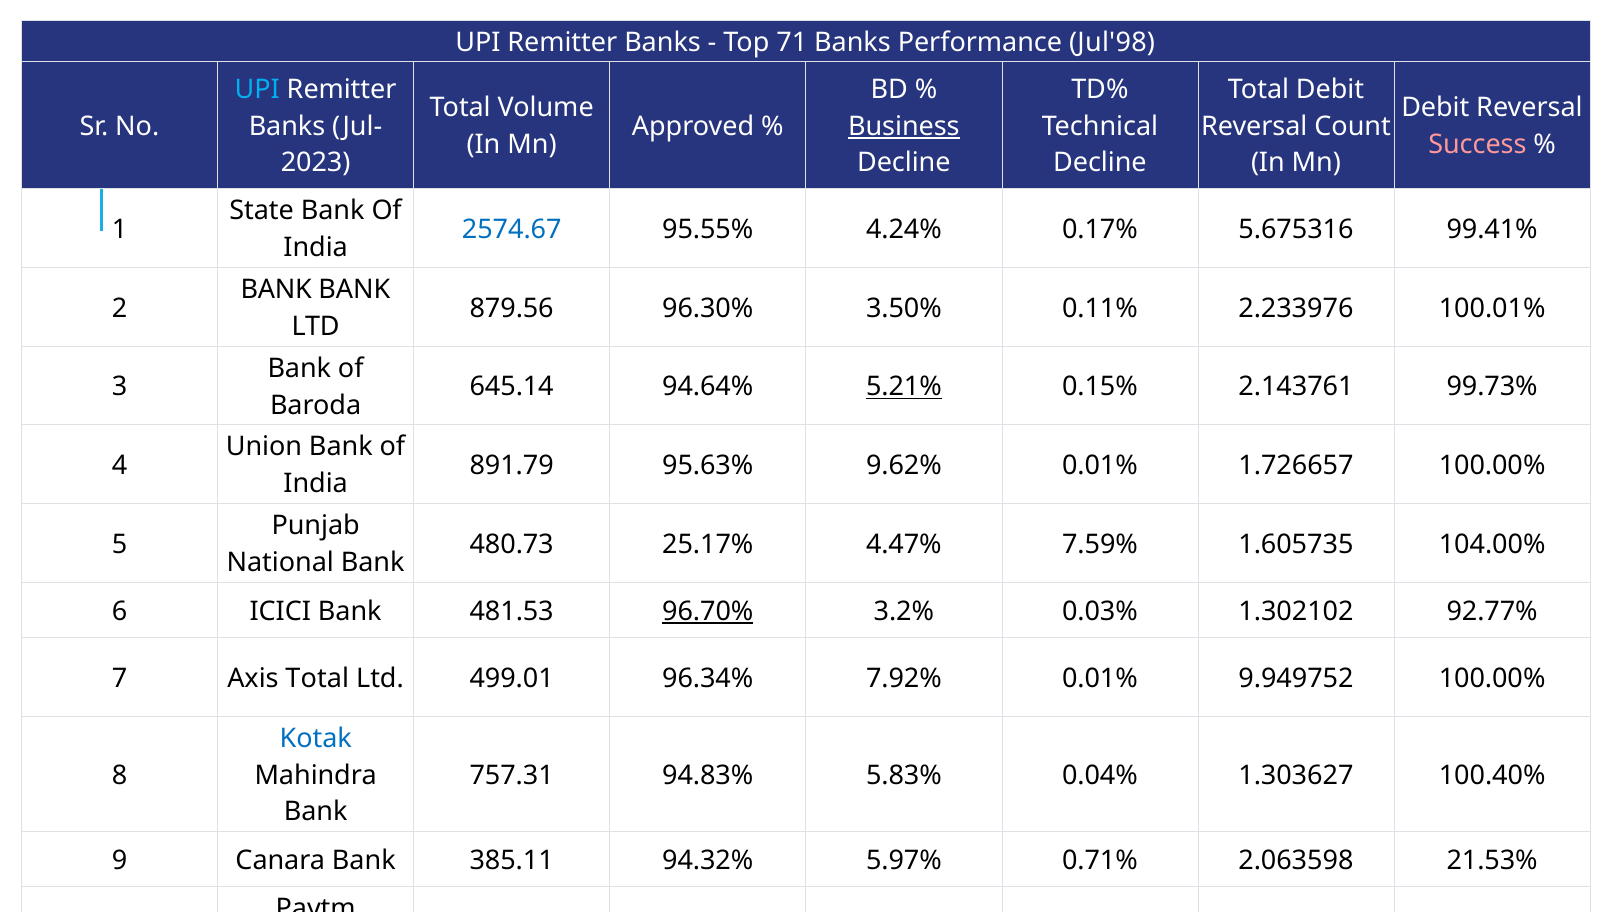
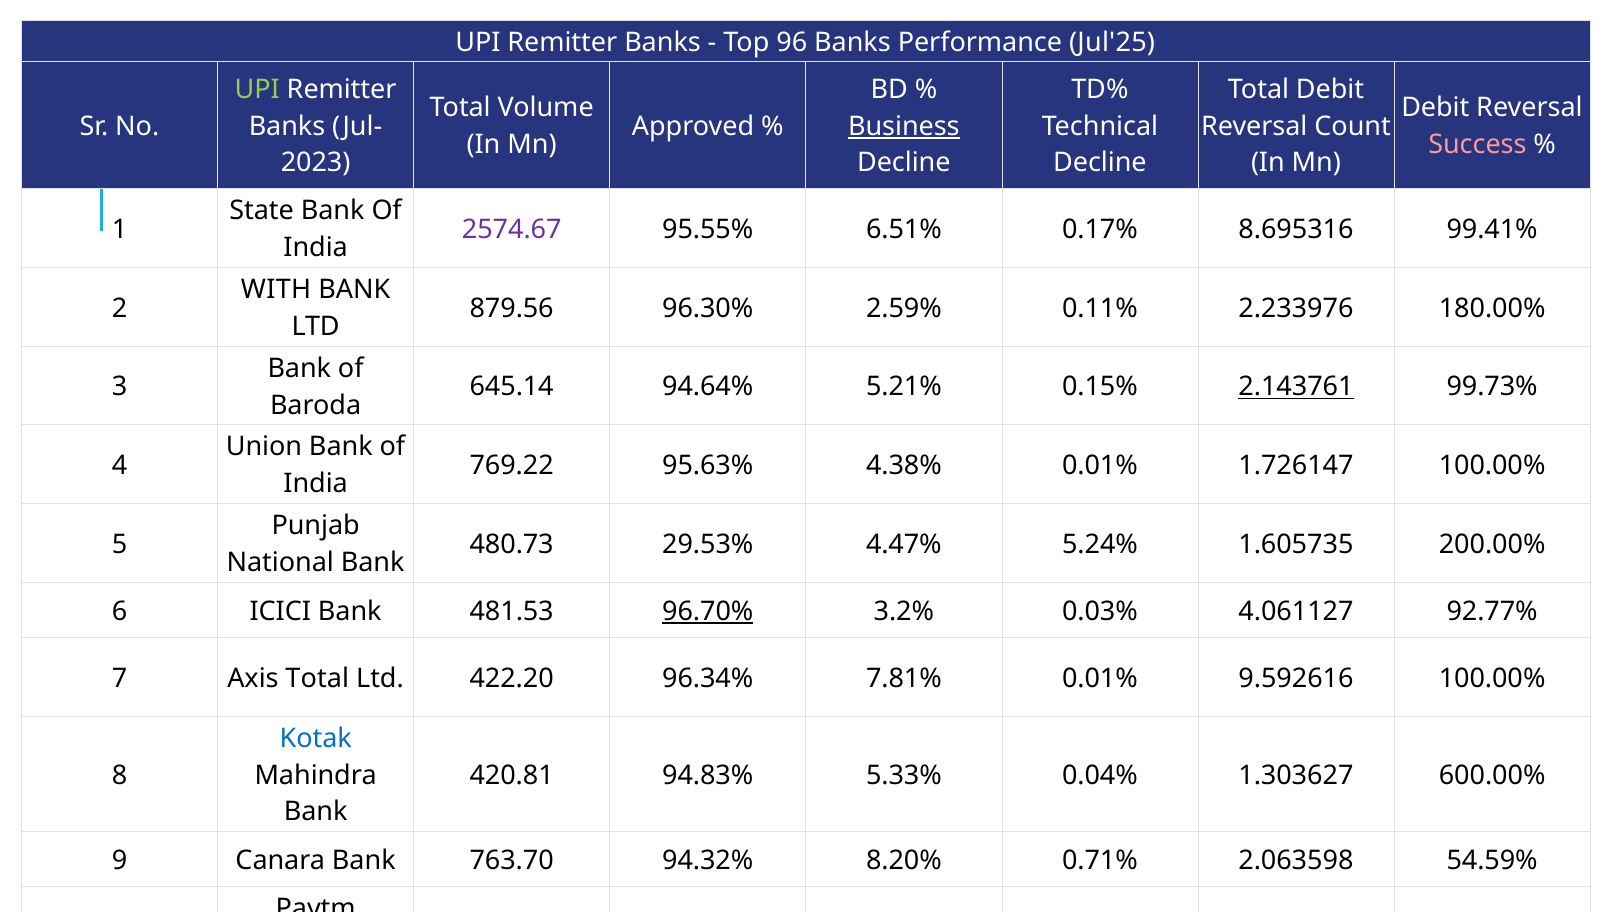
71: 71 -> 96
Jul'98: Jul'98 -> Jul'25
UPI at (257, 90) colour: light blue -> light green
2574.67 colour: blue -> purple
4.24%: 4.24% -> 6.51%
5.675316: 5.675316 -> 8.695316
BANK at (276, 290): BANK -> WITH
3.50%: 3.50% -> 2.59%
100.01%: 100.01% -> 180.00%
5.21% underline: present -> none
2.143761 underline: none -> present
891.79: 891.79 -> 769.22
9.62%: 9.62% -> 4.38%
1.726657: 1.726657 -> 1.726147
25.17%: 25.17% -> 29.53%
7.59%: 7.59% -> 5.24%
104.00%: 104.00% -> 200.00%
1.302102: 1.302102 -> 4.061127
499.01: 499.01 -> 422.20
7.92%: 7.92% -> 7.81%
9.949752: 9.949752 -> 9.592616
757.31: 757.31 -> 420.81
5.83%: 5.83% -> 5.33%
100.40%: 100.40% -> 600.00%
385.11: 385.11 -> 763.70
5.97%: 5.97% -> 8.20%
21.53%: 21.53% -> 54.59%
